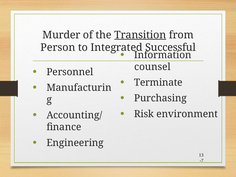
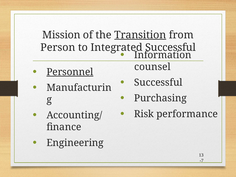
Murder: Murder -> Mission
Personnel underline: none -> present
Terminate at (158, 83): Terminate -> Successful
environment: environment -> performance
